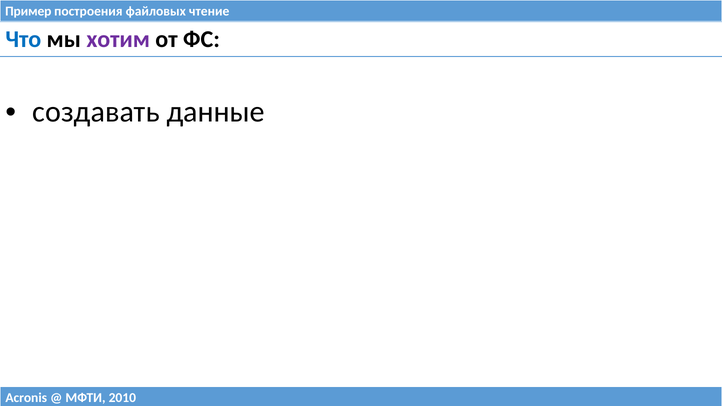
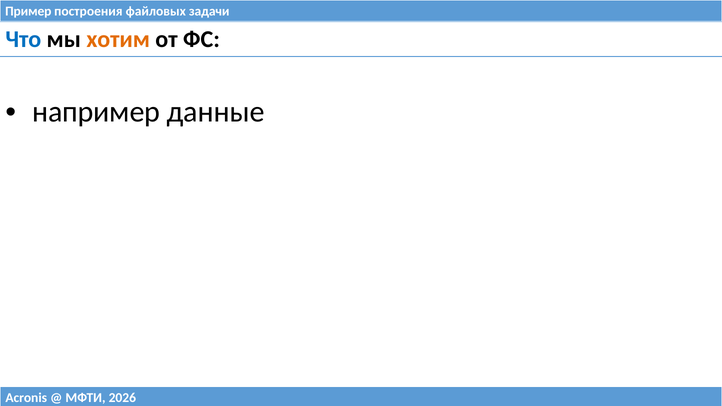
чтение: чтение -> задачи
хотим colour: purple -> orange
создавать: создавать -> например
2010: 2010 -> 2026
